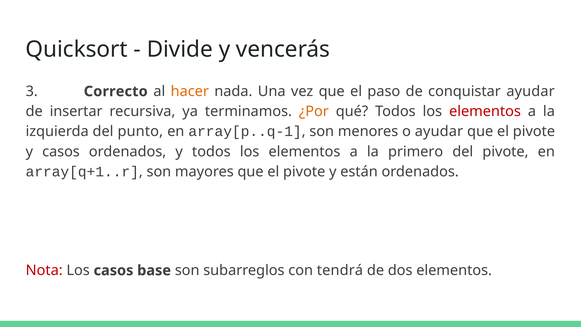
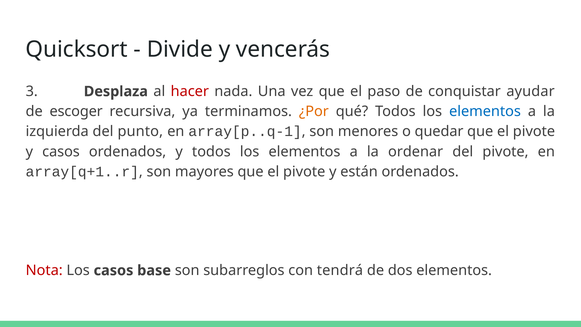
Correcto: Correcto -> Desplaza
hacer colour: orange -> red
insertar: insertar -> escoger
elementos at (485, 111) colour: red -> blue
o ayudar: ayudar -> quedar
primero: primero -> ordenar
